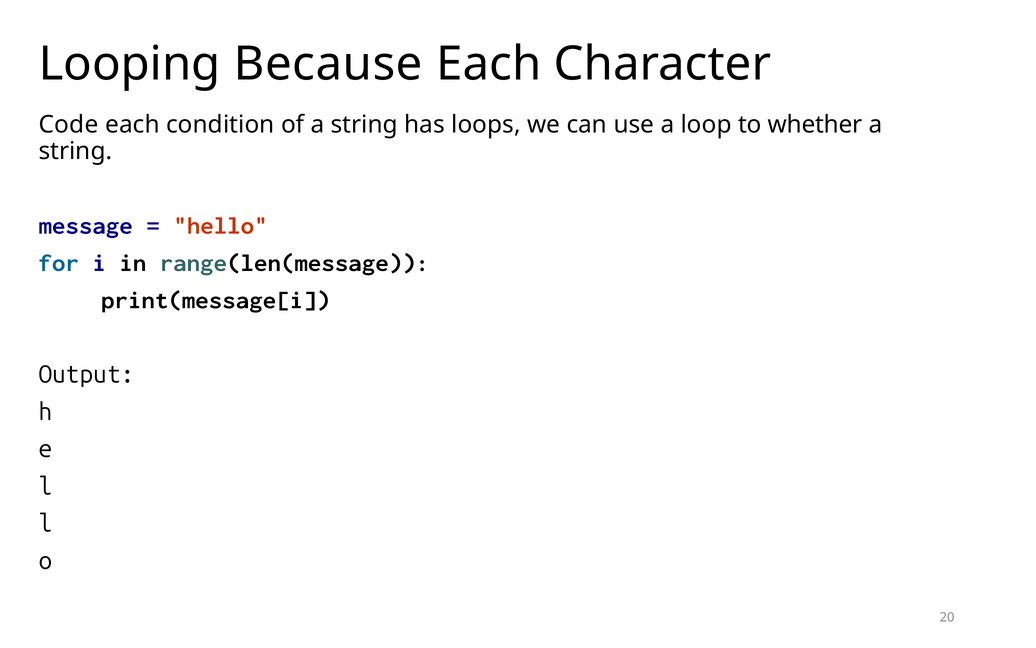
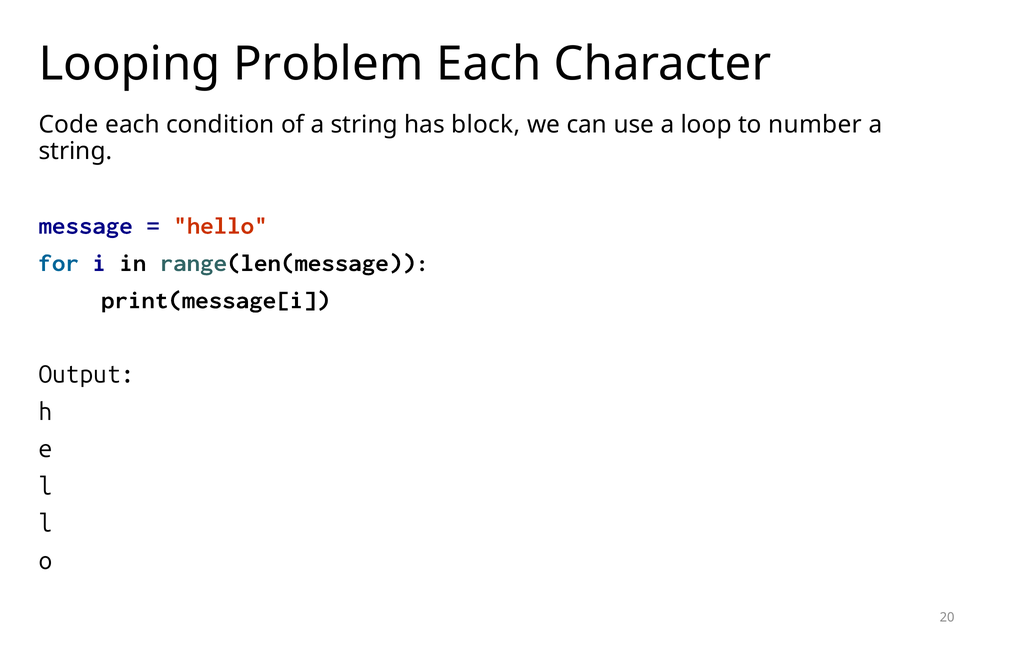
Because: Because -> Problem
loops: loops -> block
whether: whether -> number
